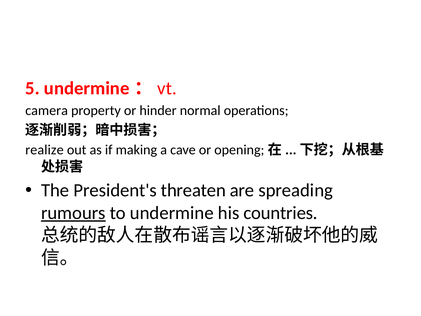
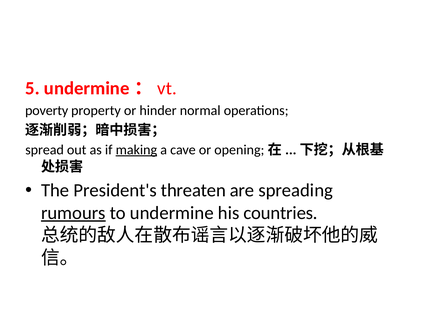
camera: camera -> poverty
realize: realize -> spread
making underline: none -> present
